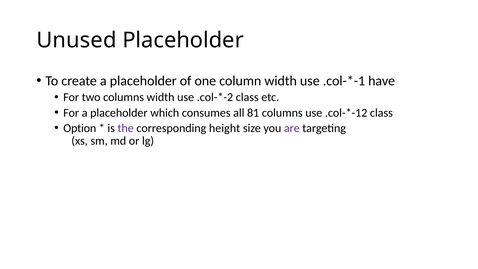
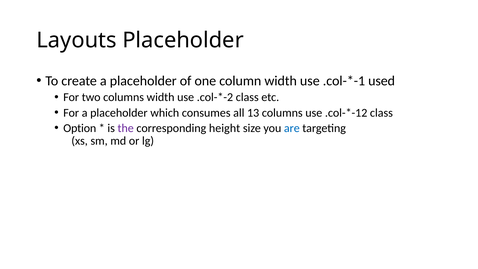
Unused: Unused -> Layouts
have: have -> used
81: 81 -> 13
are colour: purple -> blue
